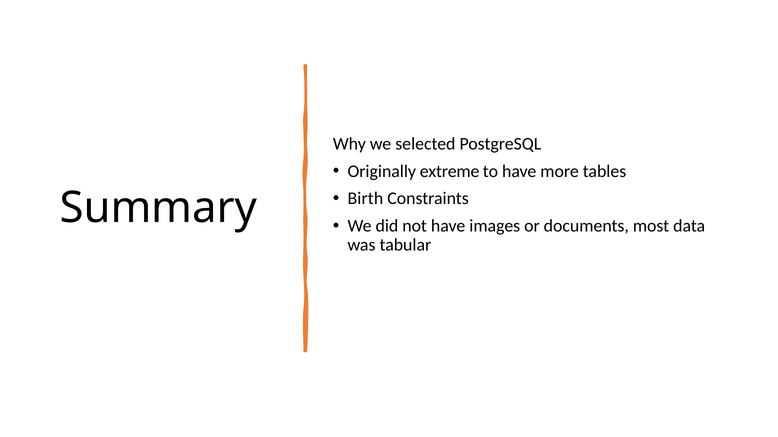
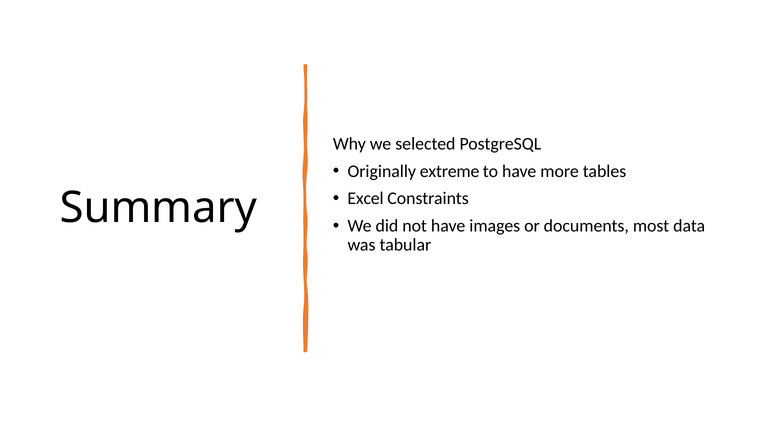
Birth: Birth -> Excel
